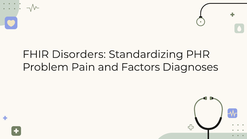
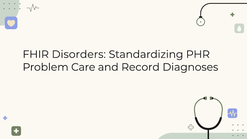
Pain: Pain -> Care
Factors: Factors -> Record
